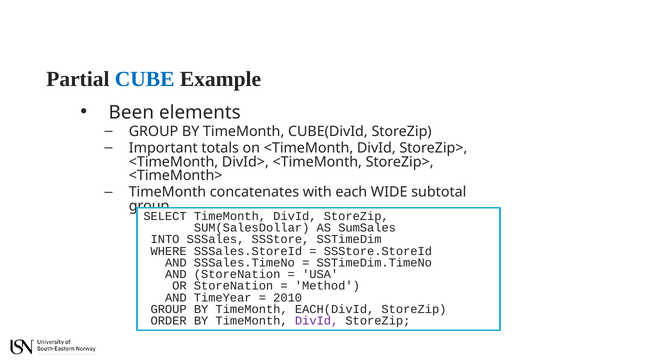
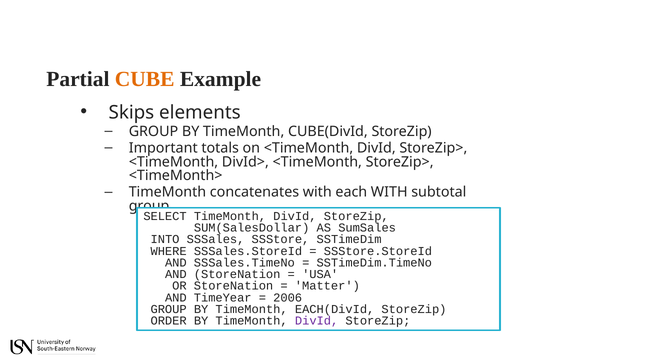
CUBE colour: blue -> orange
Been: Been -> Skips
each WIDE: WIDE -> WITH
Method: Method -> Matter
2010: 2010 -> 2006
